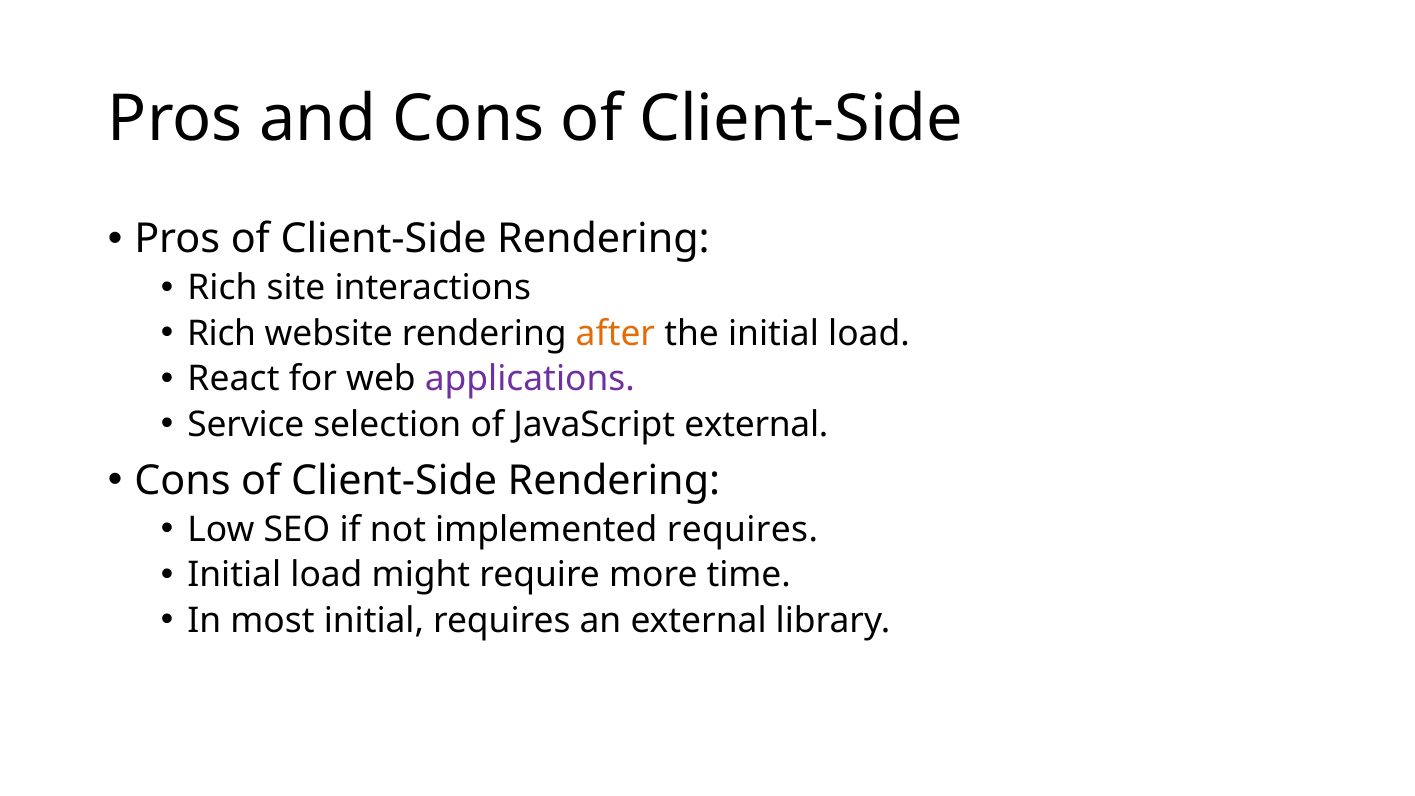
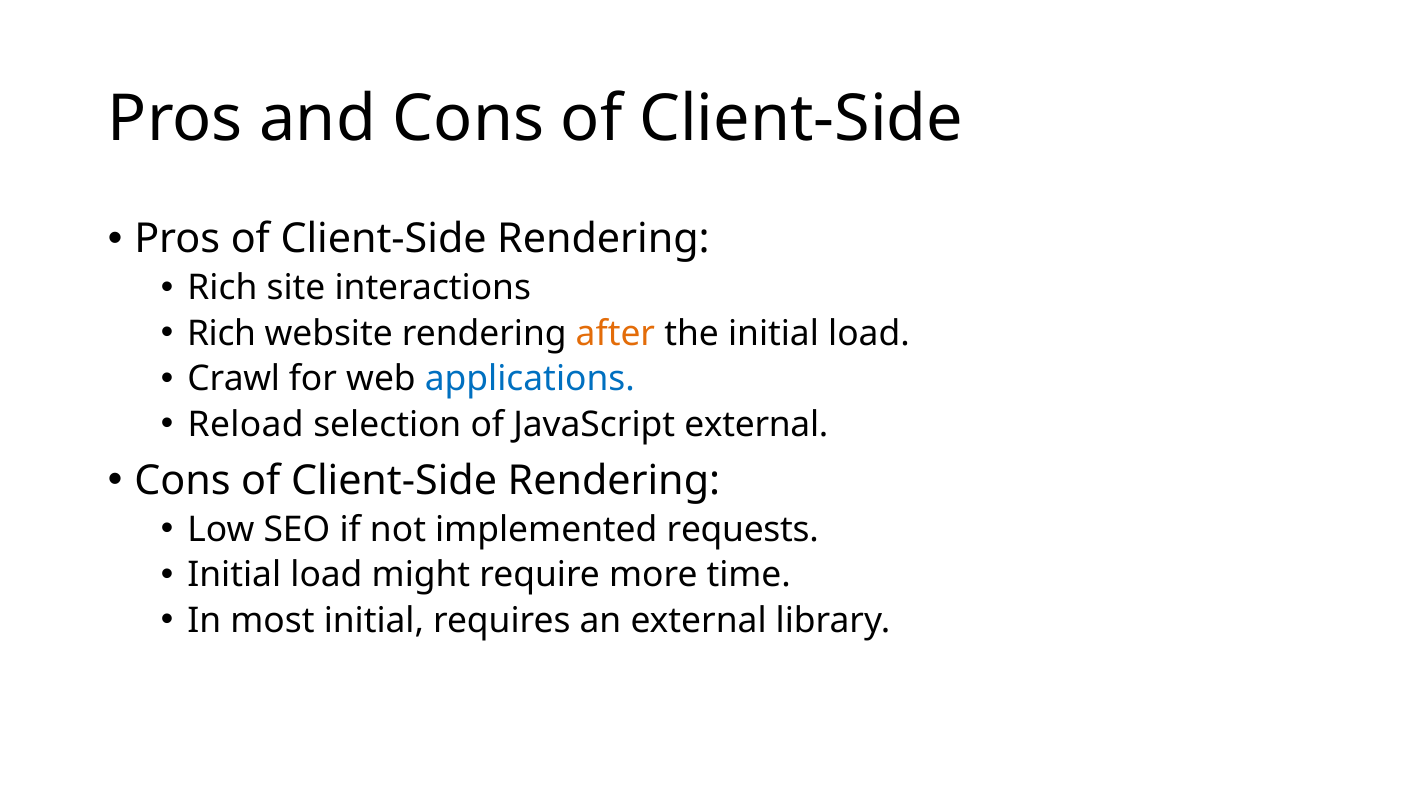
React: React -> Crawl
applications colour: purple -> blue
Service: Service -> Reload
implemented requires: requires -> requests
